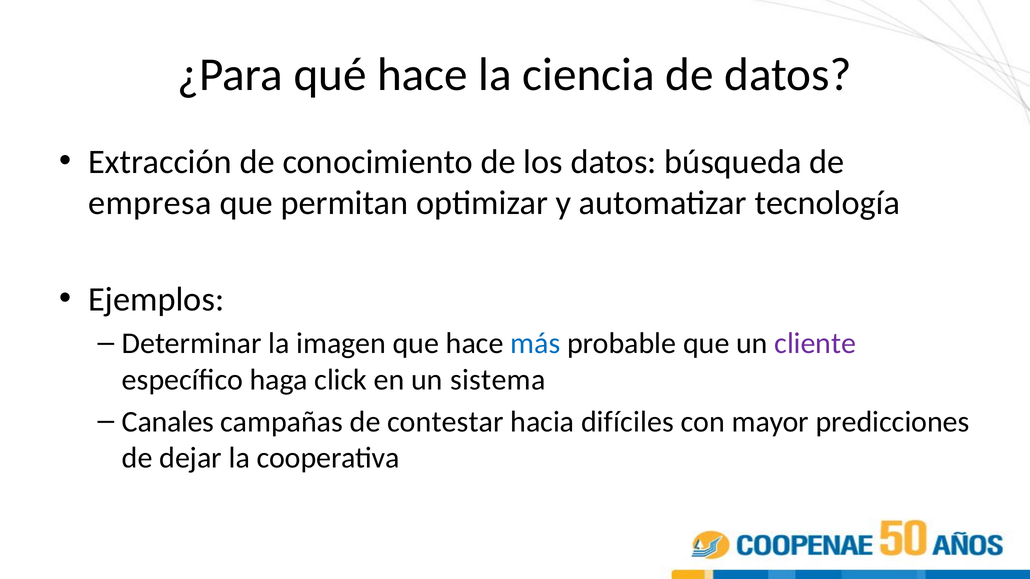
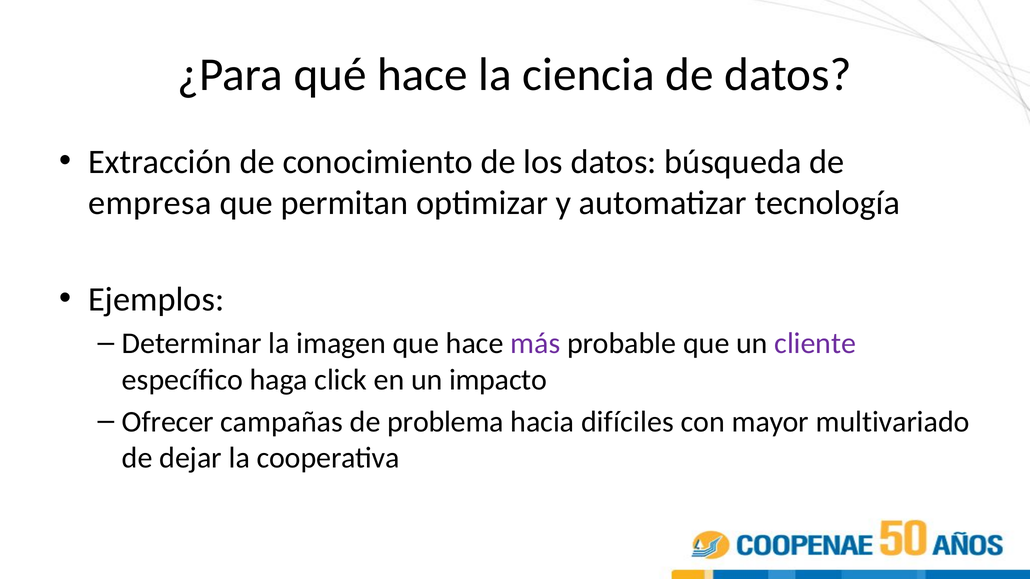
más colour: blue -> purple
sistema: sistema -> impacto
Canales: Canales -> Ofrecer
contestar: contestar -> problema
predicciones: predicciones -> multivariado
